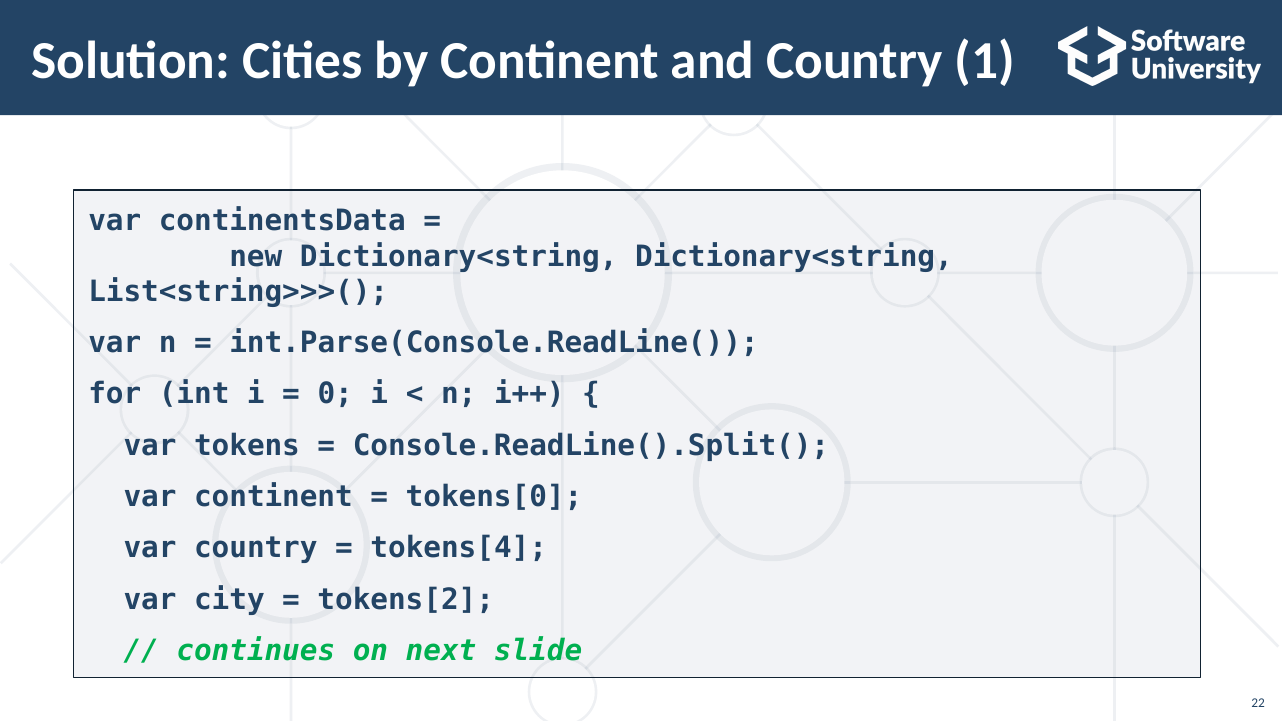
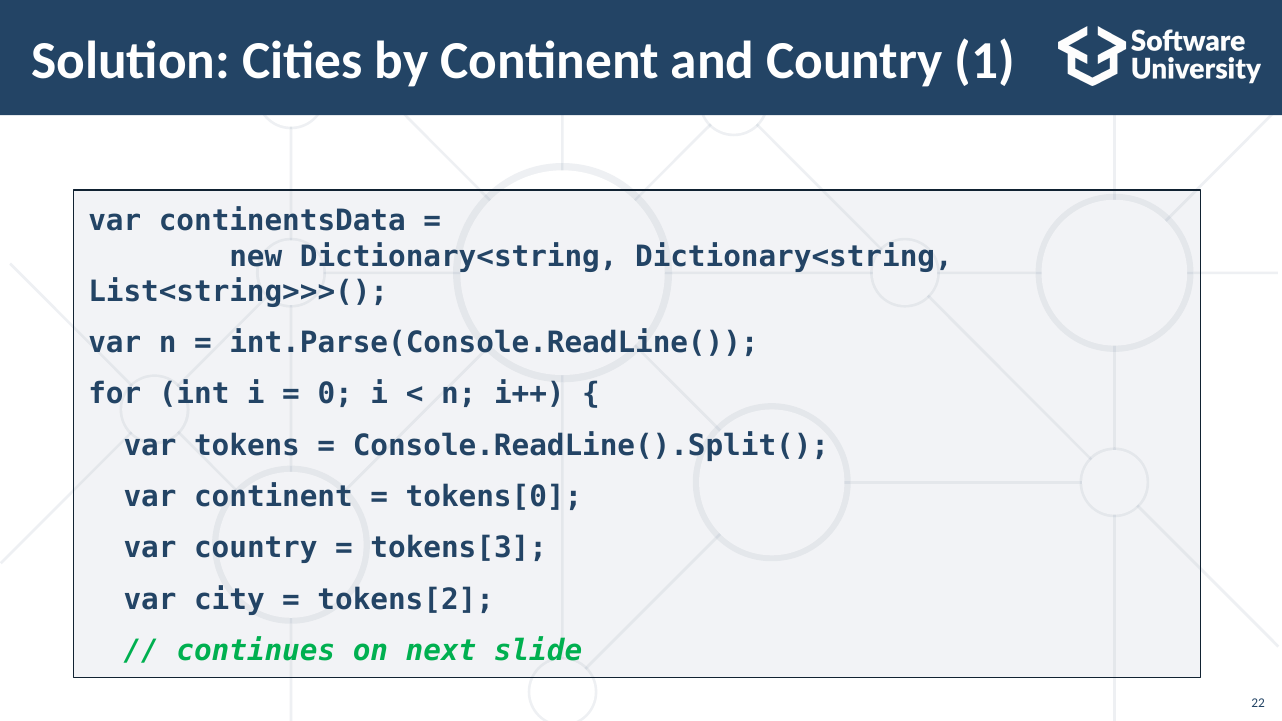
tokens[4: tokens[4 -> tokens[3
